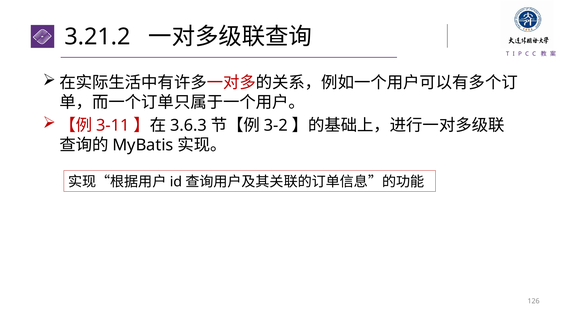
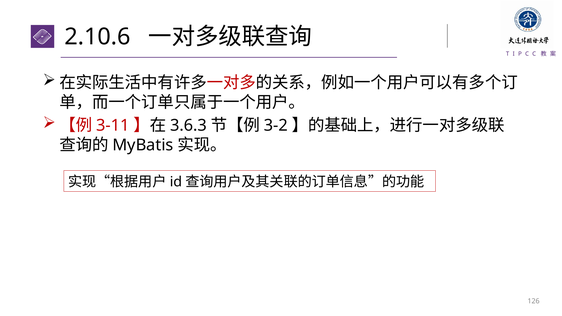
3.21.2: 3.21.2 -> 2.10.6
